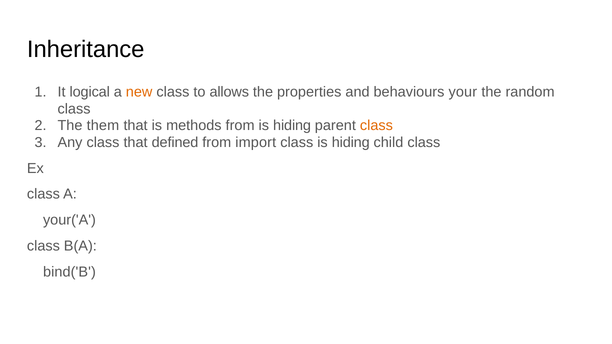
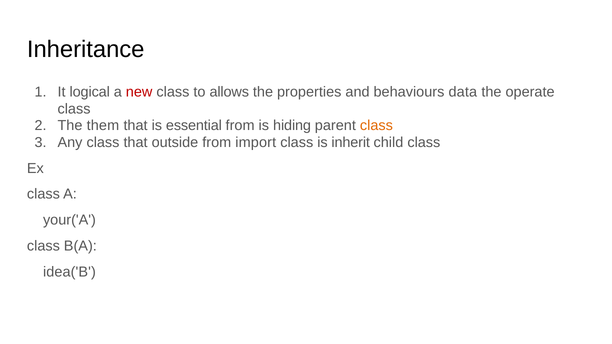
new colour: orange -> red
your: your -> data
random: random -> operate
methods: methods -> essential
defined: defined -> outside
class is hiding: hiding -> inherit
bind('B: bind('B -> idea('B
